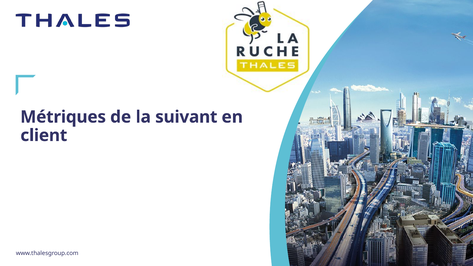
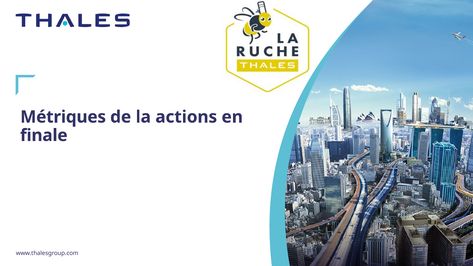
suivant: suivant -> actions
client: client -> finale
